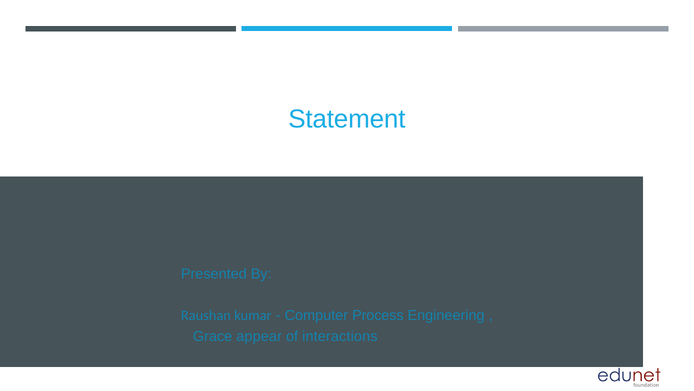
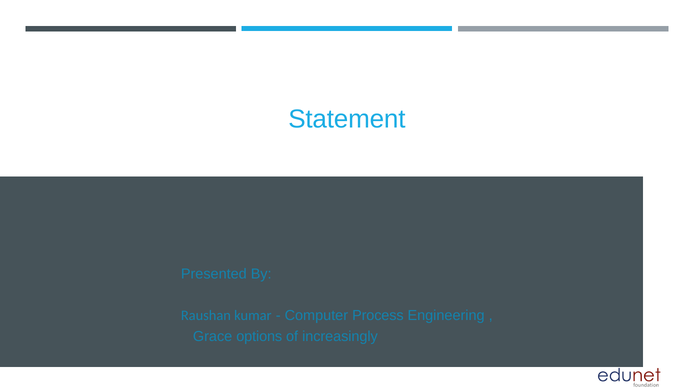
appear: appear -> options
interactions: interactions -> increasingly
